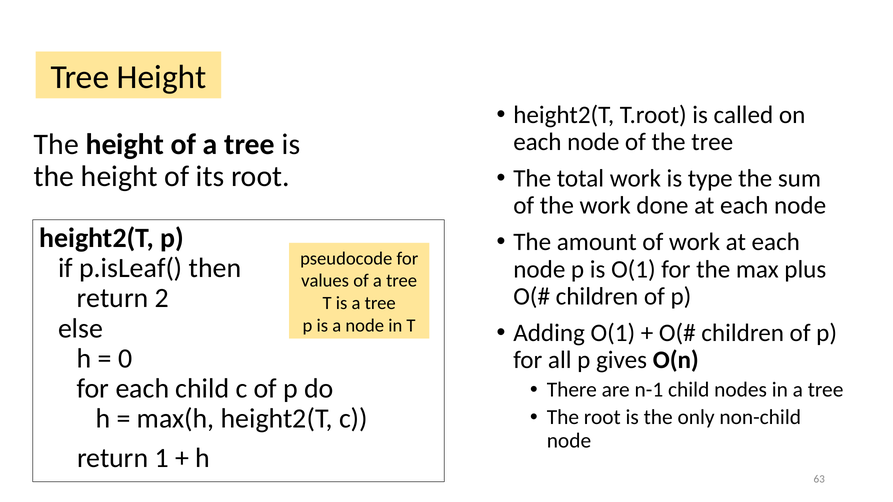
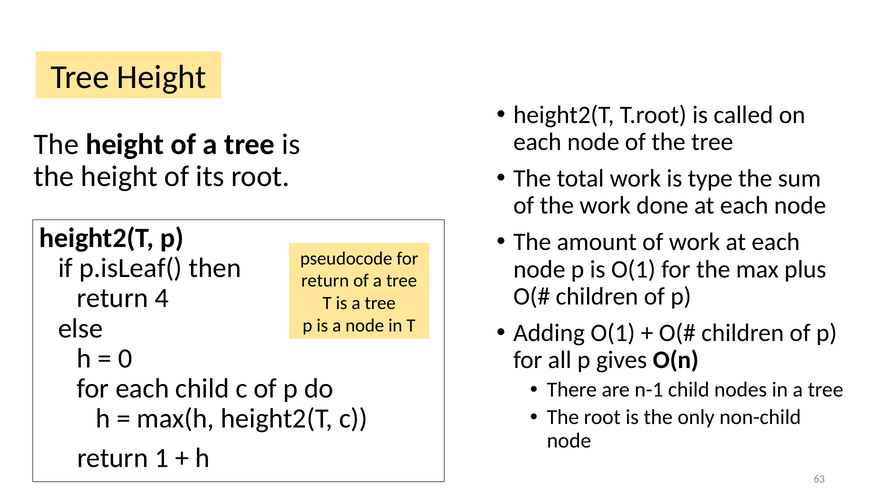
values at (325, 281): values -> return
2: 2 -> 4
